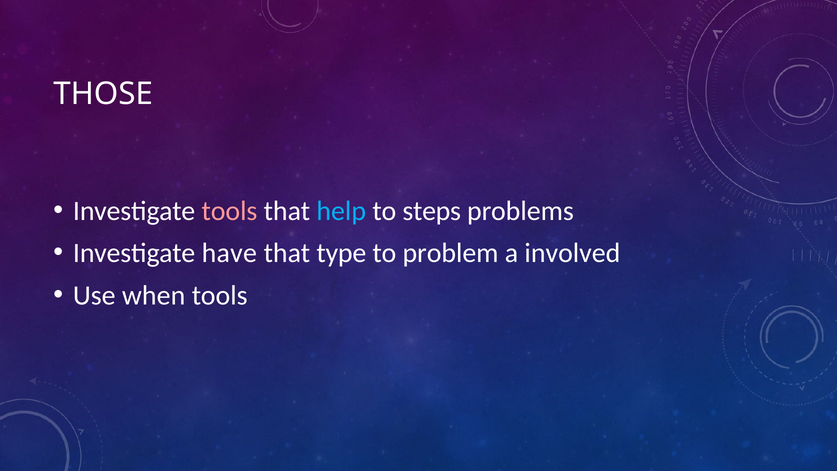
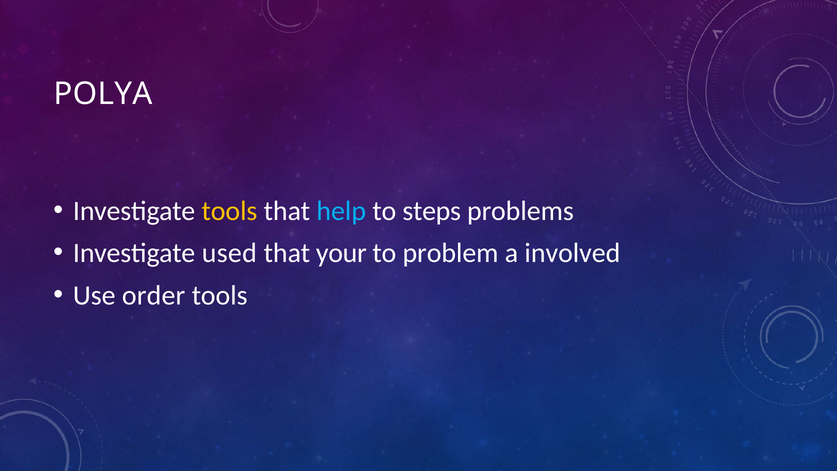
THOSE: THOSE -> POLYA
tools at (229, 211) colour: pink -> yellow
have: have -> used
type: type -> your
when: when -> order
